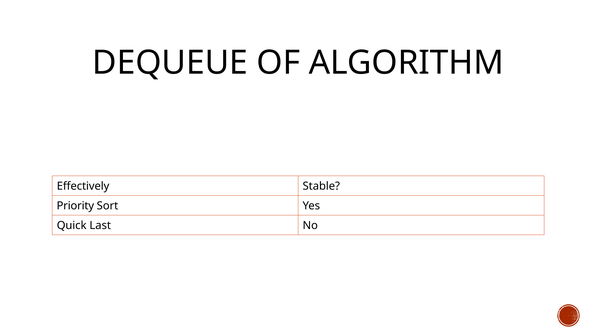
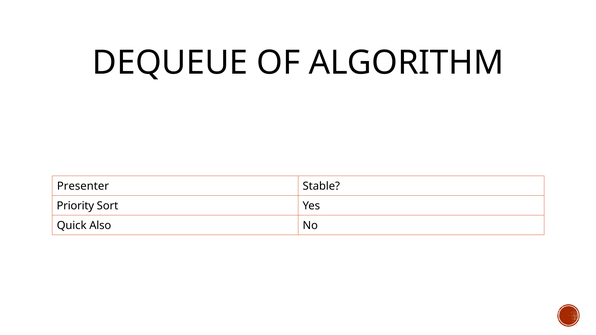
Effectively: Effectively -> Presenter
Last: Last -> Also
